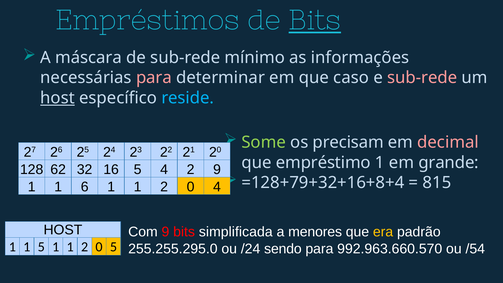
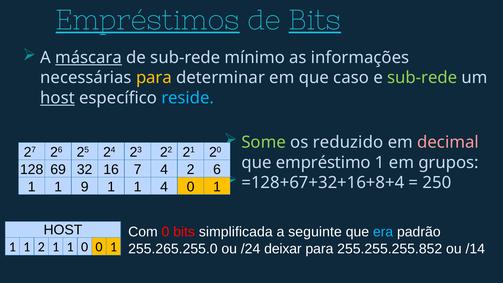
Empréstimos underline: none -> present
máscara underline: none -> present
para at (154, 78) colour: pink -> yellow
sub-rede at (422, 78) colour: pink -> light green
precisam: precisam -> reduzido
grande: grande -> grupos
62: 62 -> 69
16 5: 5 -> 7
2 9: 9 -> 6
=128+79+32+16+8+4: =128+79+32+16+8+4 -> =128+67+32+16+8+4
815: 815 -> 250
6: 6 -> 9
2 at (164, 187): 2 -> 4
4 at (217, 187): 4 -> 1
Com 9: 9 -> 0
menores: menores -> seguinte
era colour: yellow -> light blue
1 5: 5 -> 2
2 at (85, 247): 2 -> 0
5 at (113, 247): 5 -> 1
255.255.295.0: 255.255.295.0 -> 255.265.255.0
sendo: sendo -> deixar
992.963.660.570: 992.963.660.570 -> 255.255.255.852
/54: /54 -> /14
